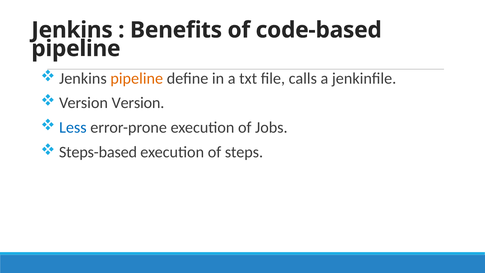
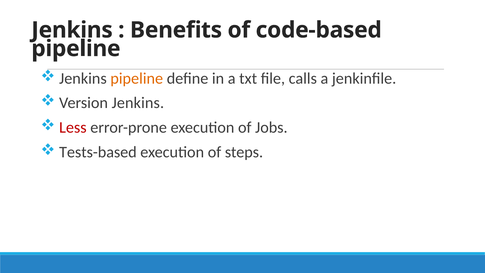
Version Version: Version -> Jenkins
Less colour: blue -> red
Steps-based: Steps-based -> Tests-based
